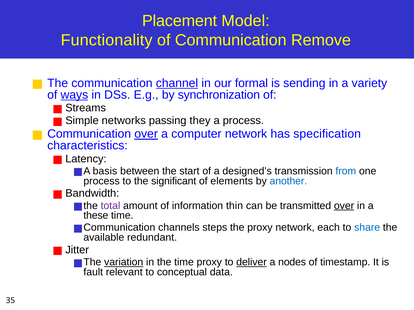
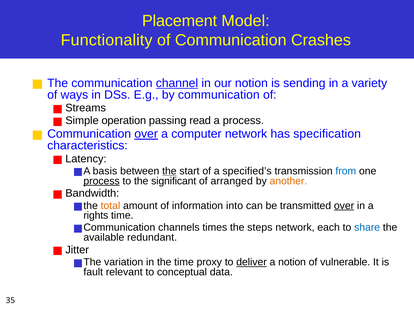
Remove: Remove -> Crashes
our formal: formal -> notion
ways underline: present -> none
by synchronization: synchronization -> communication
networks: networks -> operation
they: they -> read
the at (169, 171) underline: none -> present
designed’s: designed’s -> specified’s
process at (102, 181) underline: none -> present
elements: elements -> arranged
another colour: blue -> orange
total colour: purple -> orange
thin: thin -> into
these: these -> rights
steps: steps -> times
the proxy: proxy -> steps
variation underline: present -> none
a nodes: nodes -> notion
timestamp: timestamp -> vulnerable
